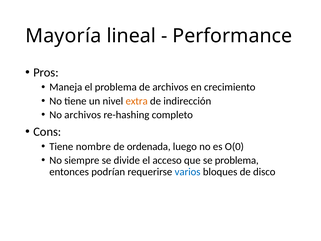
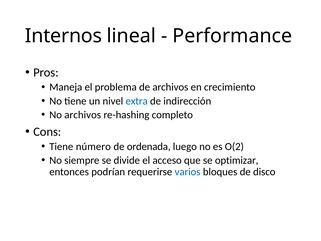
Mayoría: Mayoría -> Internos
extra colour: orange -> blue
nombre: nombre -> número
O(0: O(0 -> O(2
se problema: problema -> optimizar
